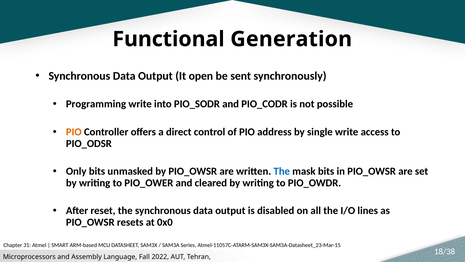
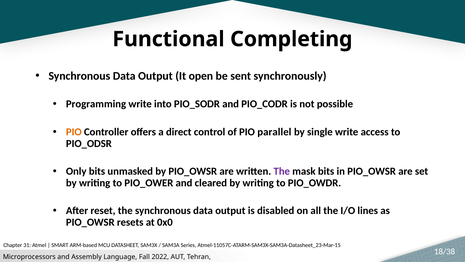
Generation: Generation -> Completing
address: address -> parallel
The at (282, 171) colour: blue -> purple
